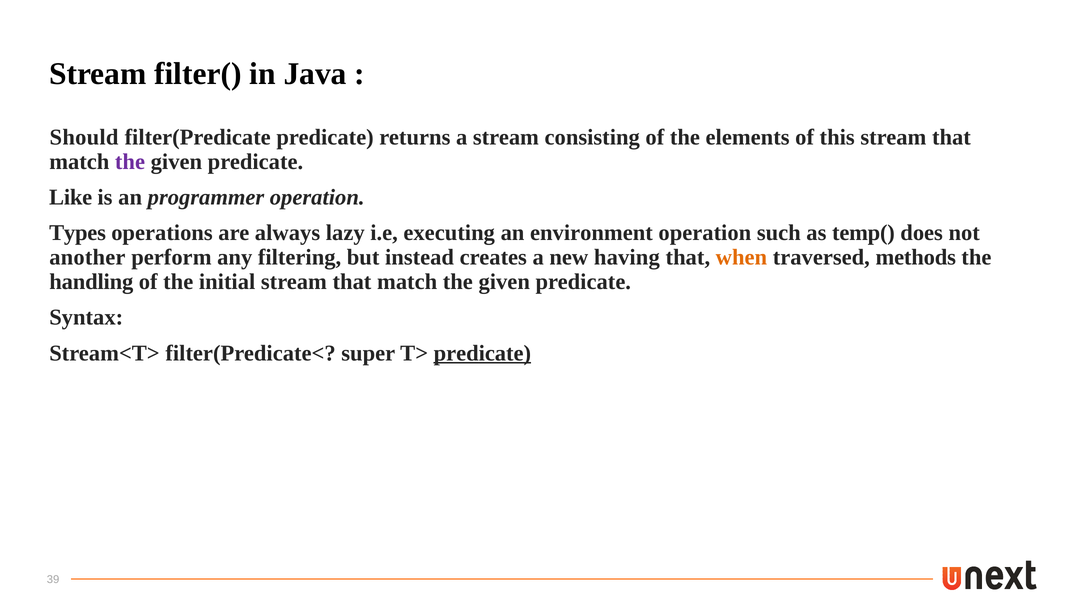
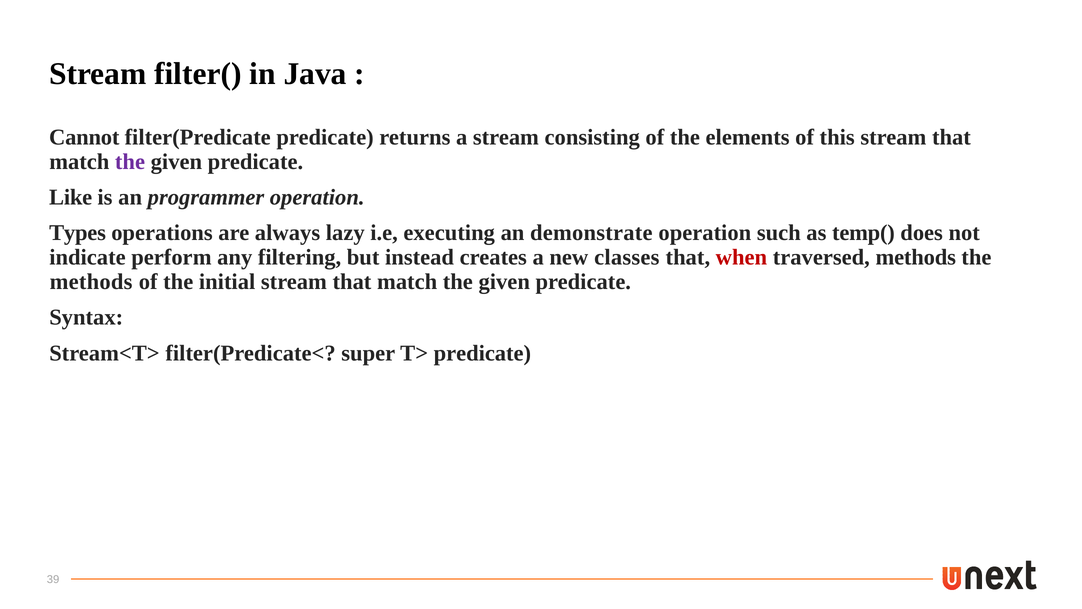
Should: Should -> Cannot
environment: environment -> demonstrate
another: another -> indicate
having: having -> classes
when colour: orange -> red
handling at (91, 282): handling -> methods
predicate at (482, 353) underline: present -> none
